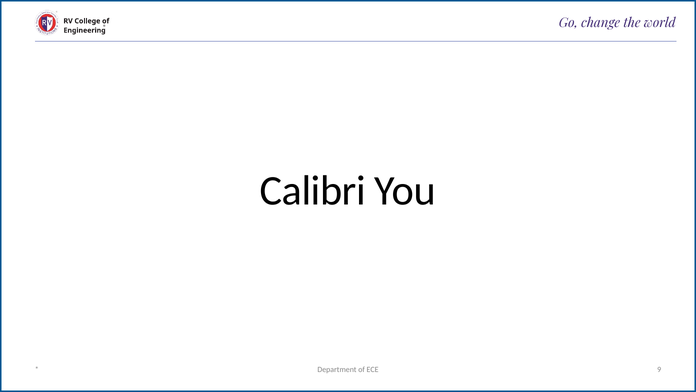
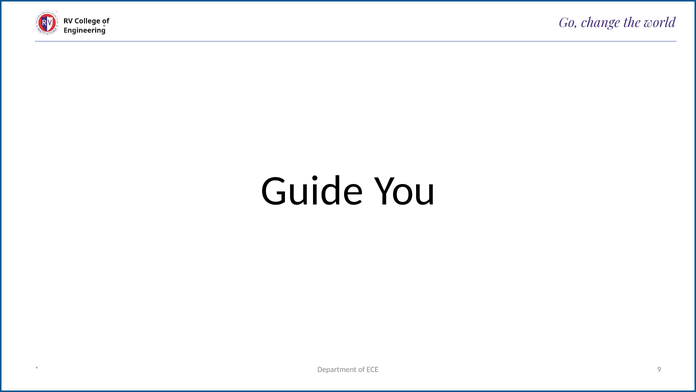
Calibri: Calibri -> Guide
